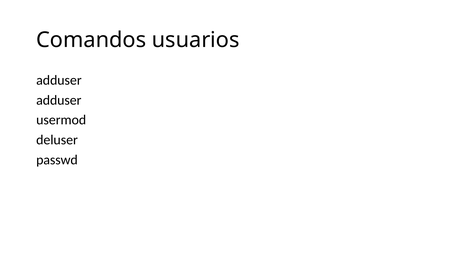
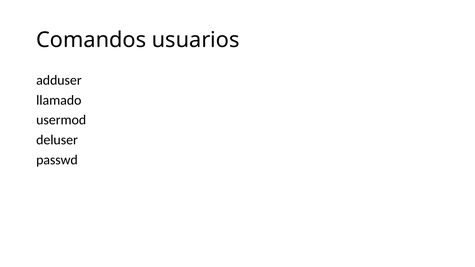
adduser at (59, 100): adduser -> llamado
